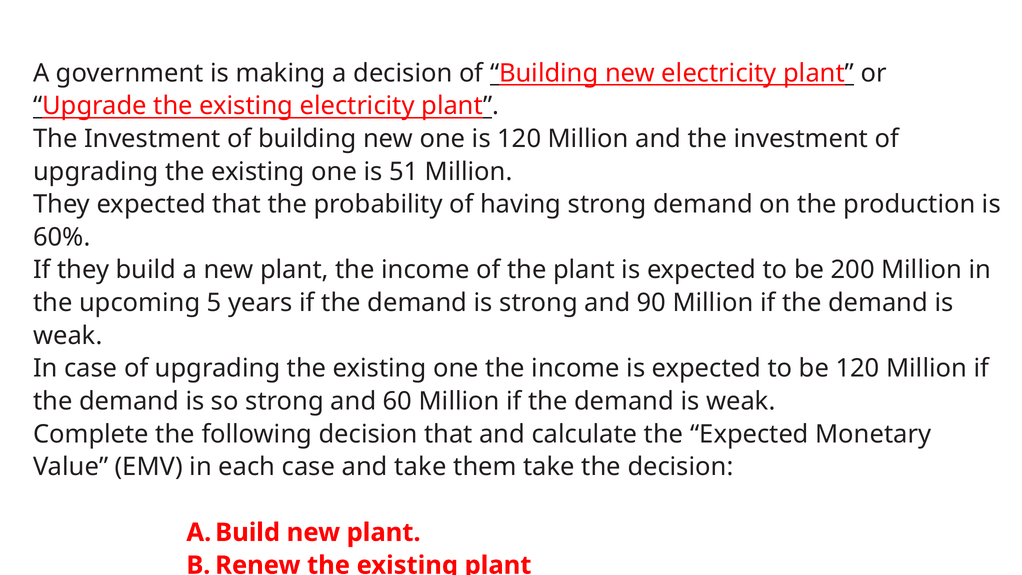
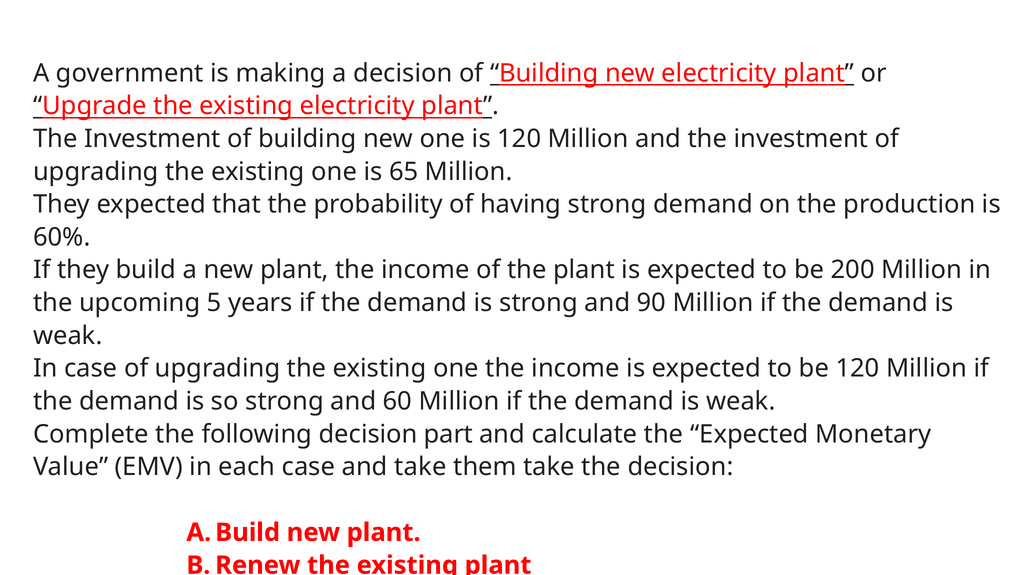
51: 51 -> 65
decision that: that -> part
